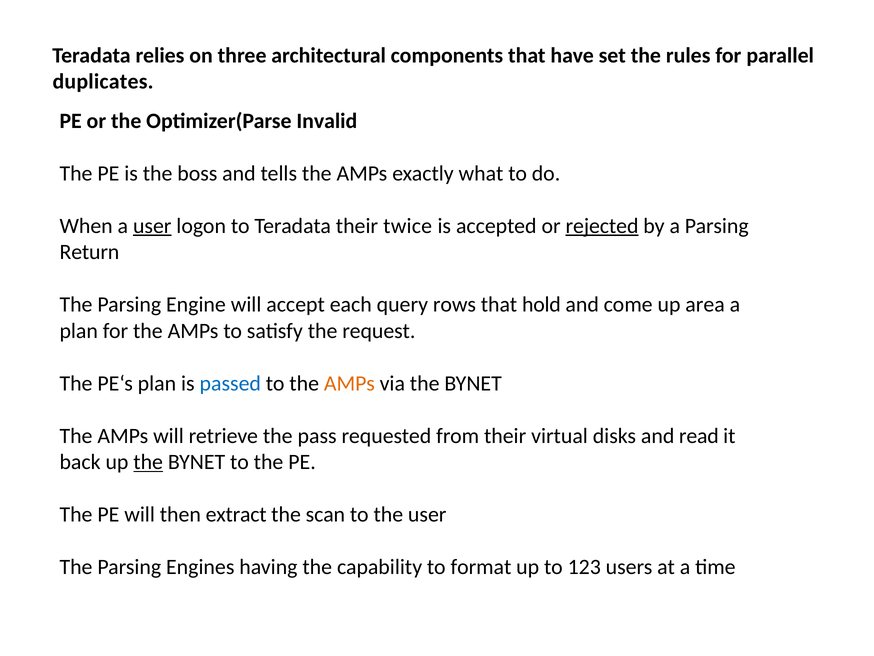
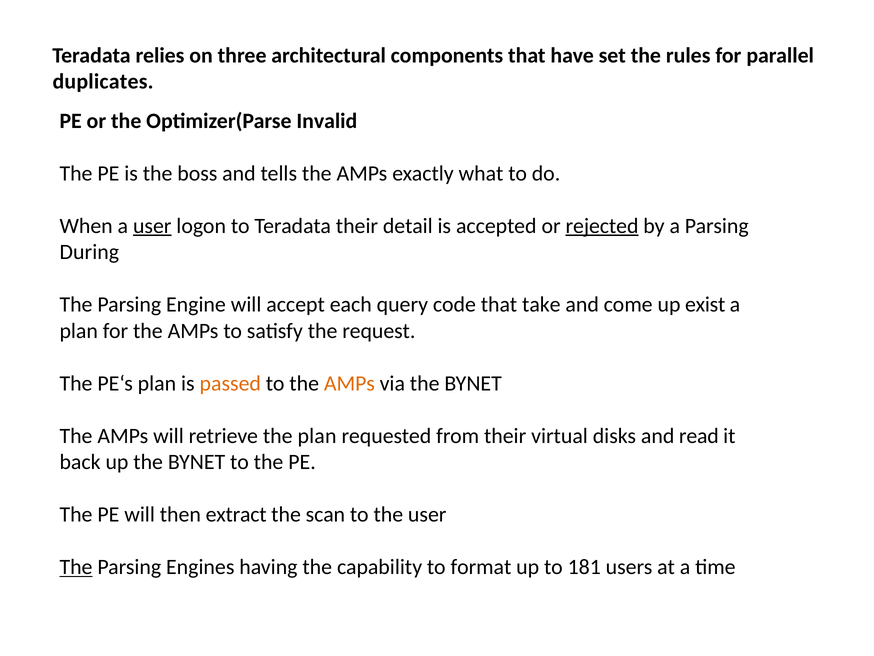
twice: twice -> detail
Return: Return -> During
rows: rows -> code
hold: hold -> take
area: area -> exist
passed colour: blue -> orange
the pass: pass -> plan
the at (148, 462) underline: present -> none
The at (76, 567) underline: none -> present
123: 123 -> 181
